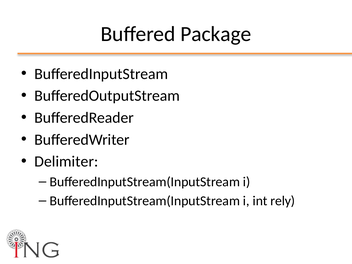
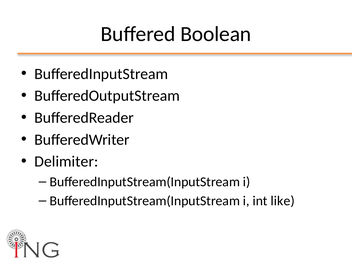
Package: Package -> Boolean
rely: rely -> like
